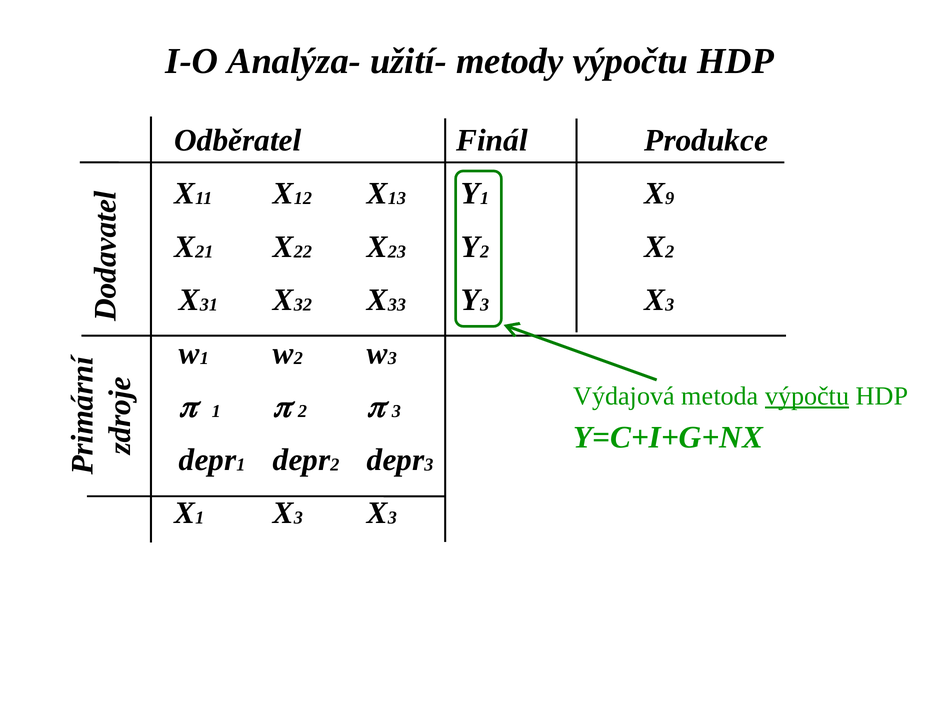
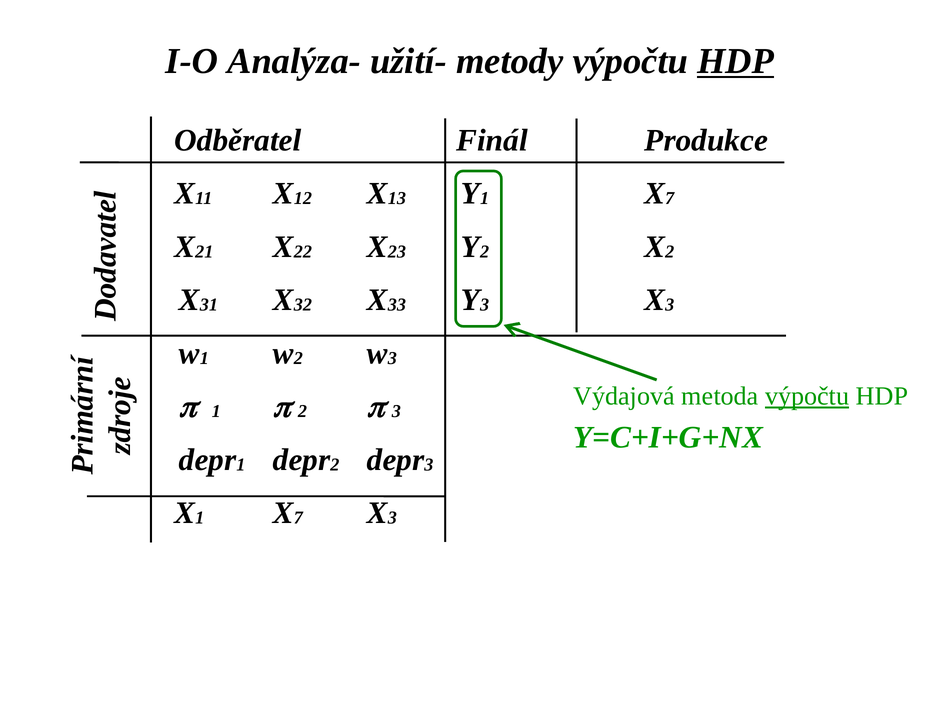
HDP at (736, 61) underline: none -> present
9 at (670, 198): 9 -> 7
3 at (298, 518): 3 -> 7
